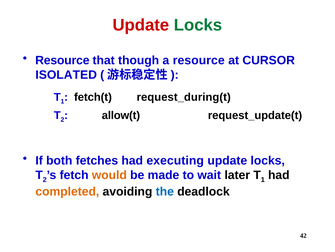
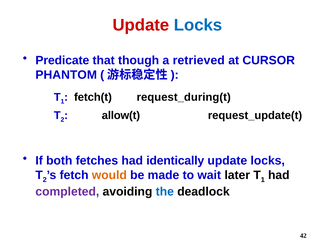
Locks at (198, 25) colour: green -> blue
Resource at (62, 60): Resource -> Predicate
a resource: resource -> retrieved
ISOLATED: ISOLATED -> PHANTOM
executing: executing -> identically
completed colour: orange -> purple
